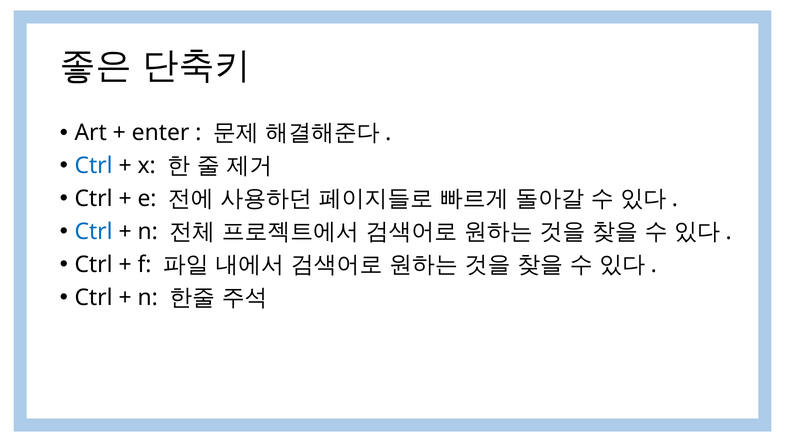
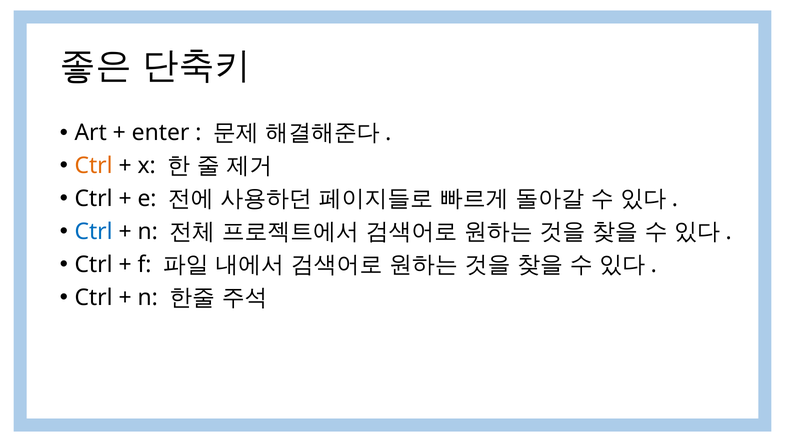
Ctrl at (94, 166) colour: blue -> orange
